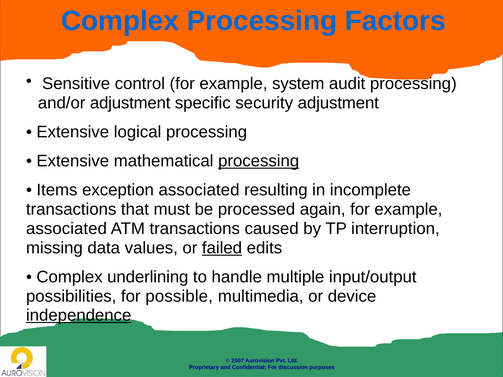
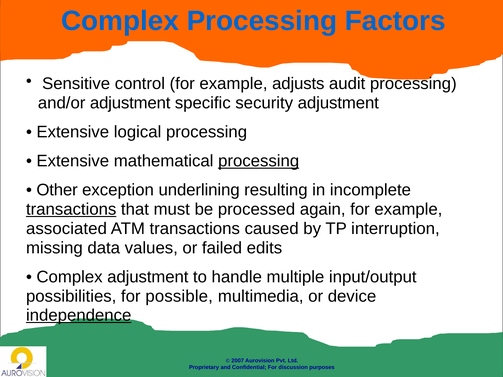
system: system -> adjusts
Items: Items -> Other
exception associated: associated -> underlining
transactions at (71, 209) underline: none -> present
failed underline: present -> none
Complex underlining: underlining -> adjustment
